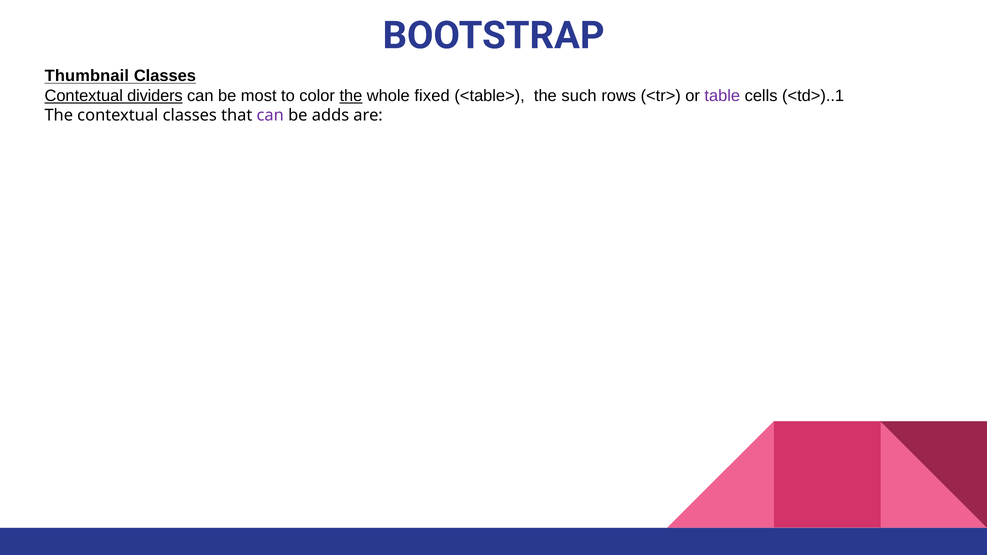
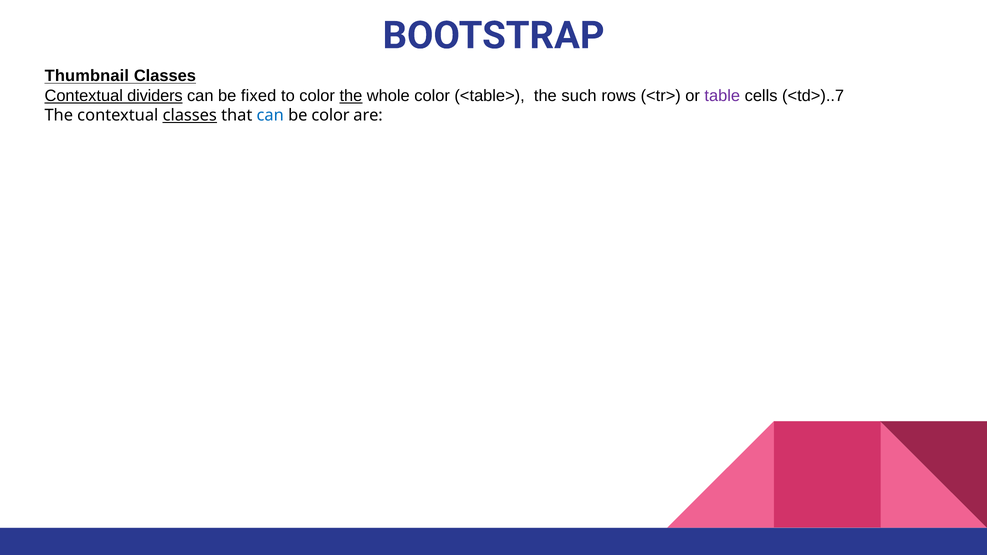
most: most -> fixed
whole fixed: fixed -> color
<td>)..1: <td>)..1 -> <td>)..7
classes at (190, 116) underline: none -> present
can at (270, 116) colour: purple -> blue
be adds: adds -> color
